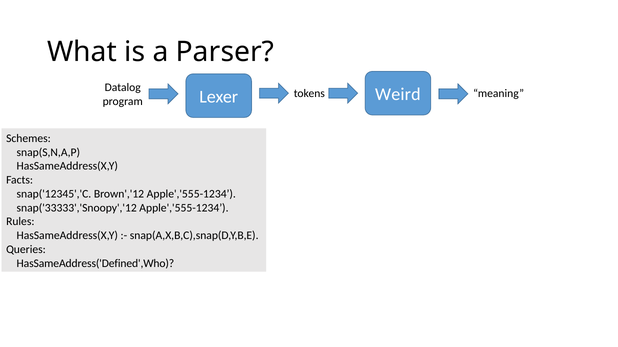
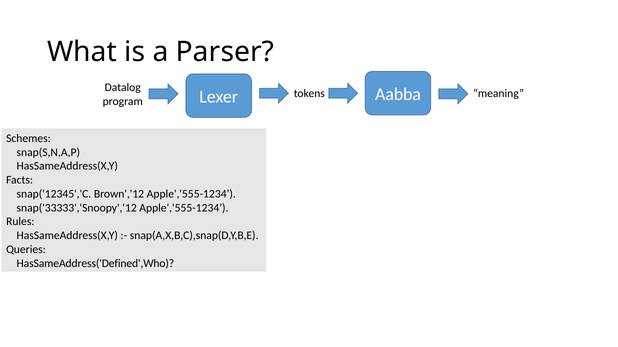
Weird: Weird -> Aabba
